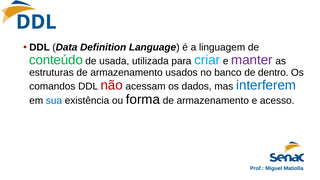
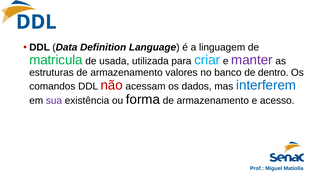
conteúdo: conteúdo -> matricula
usados: usados -> valores
sua colour: blue -> purple
